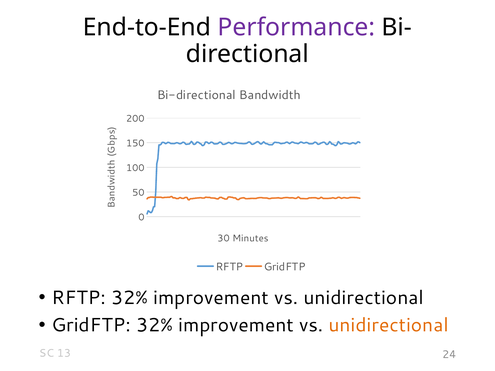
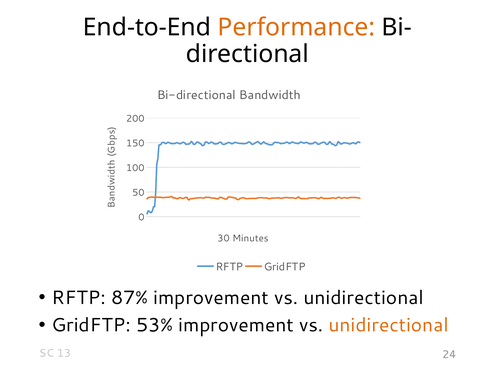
Performance colour: purple -> orange
RFTP 32%: 32% -> 87%
GridFTP 32%: 32% -> 53%
